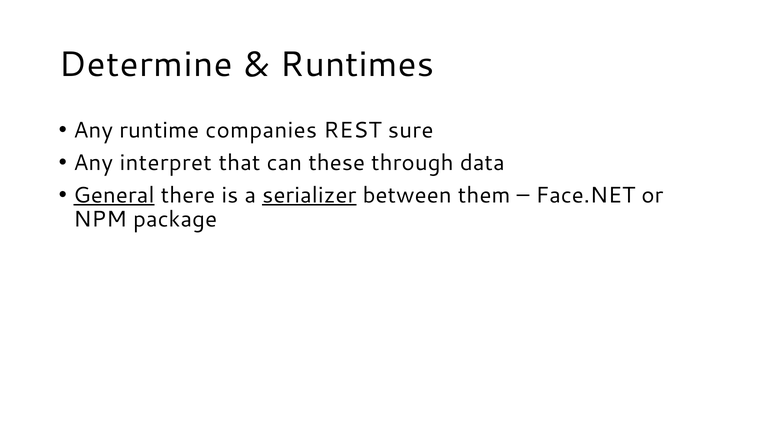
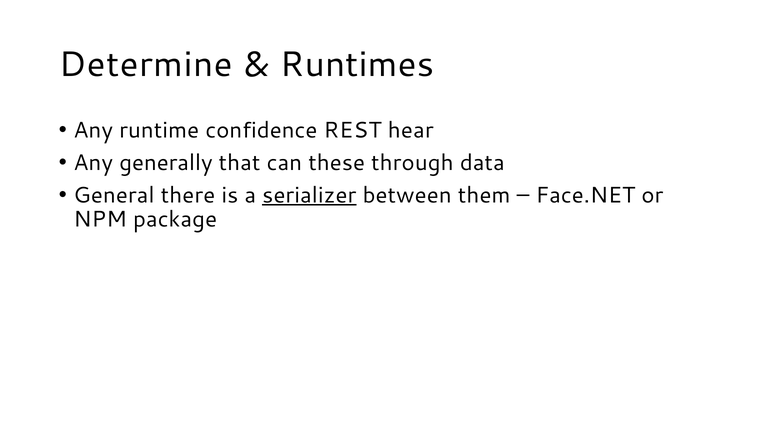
companies: companies -> confidence
sure: sure -> hear
interpret: interpret -> generally
General underline: present -> none
